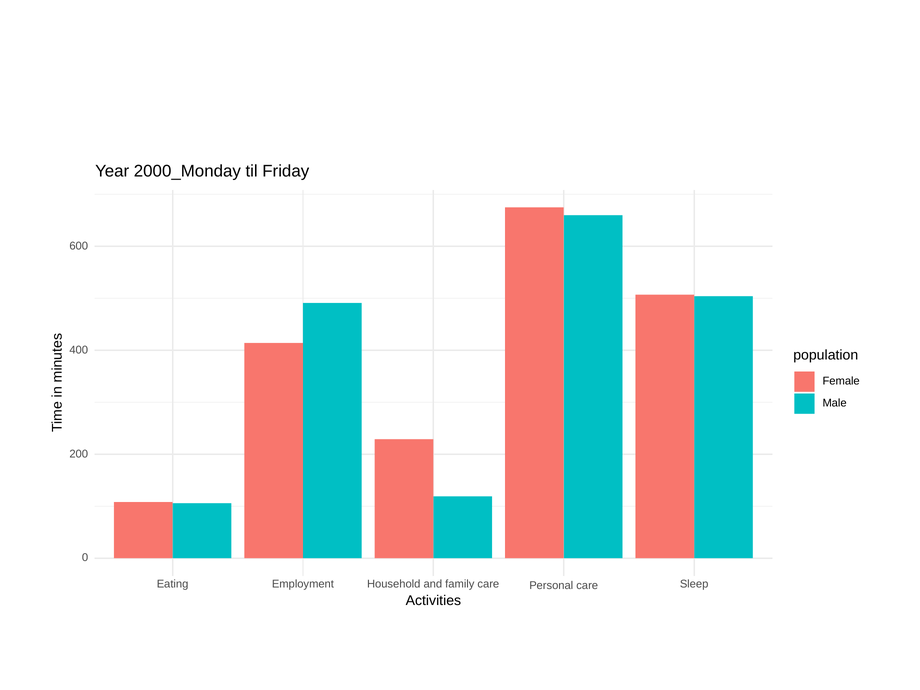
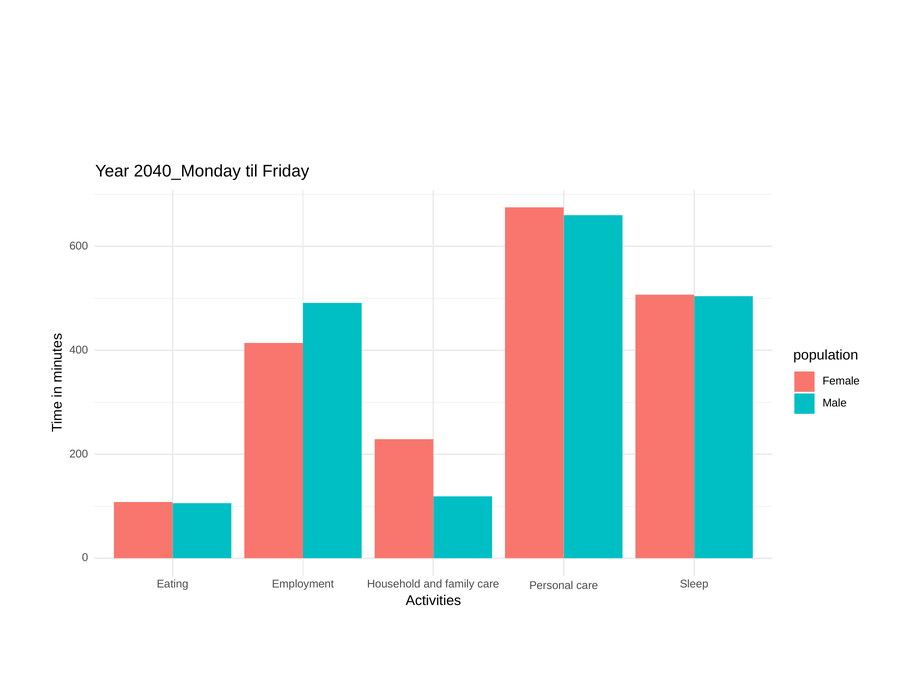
2000_Monday: 2000_Monday -> 2040_Monday
